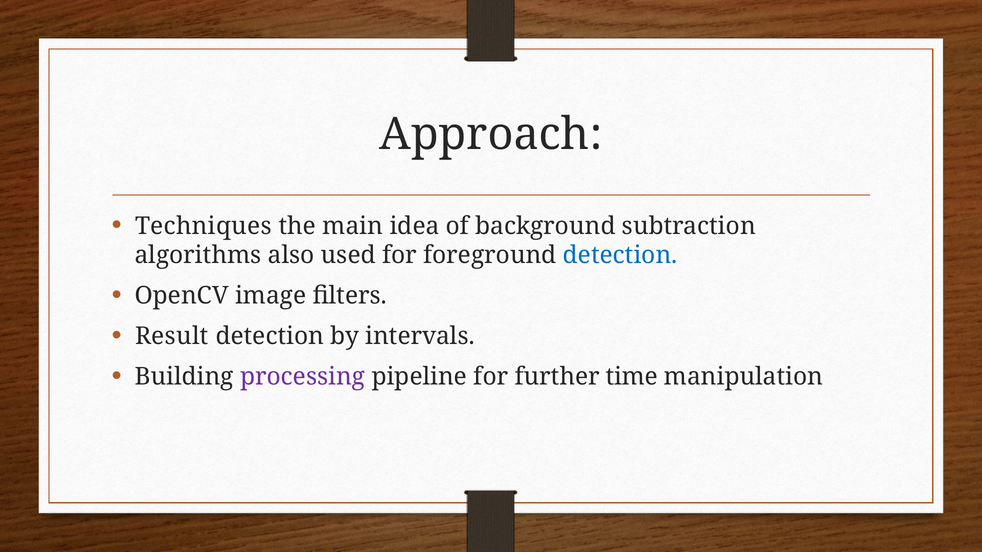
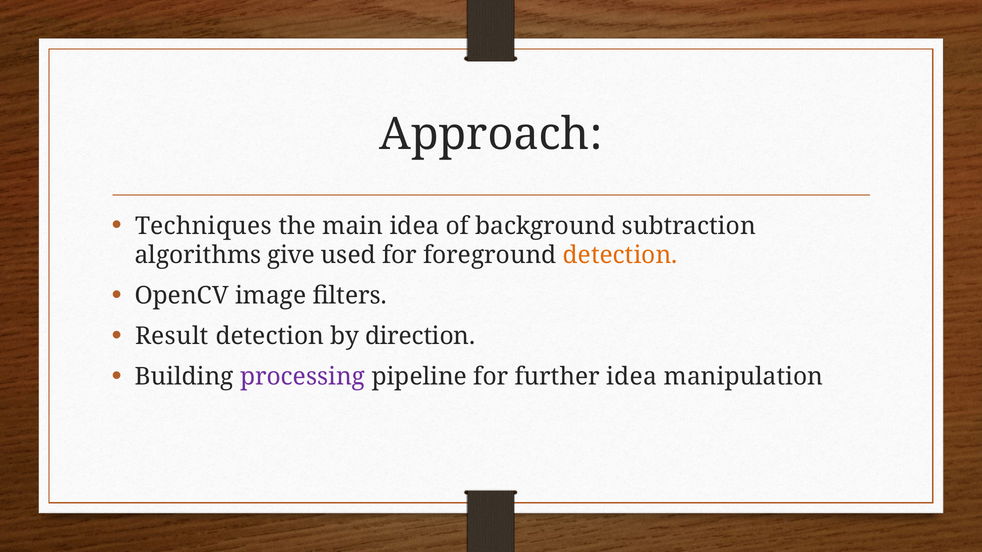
also: also -> give
detection at (620, 256) colour: blue -> orange
intervals: intervals -> direction
further time: time -> idea
